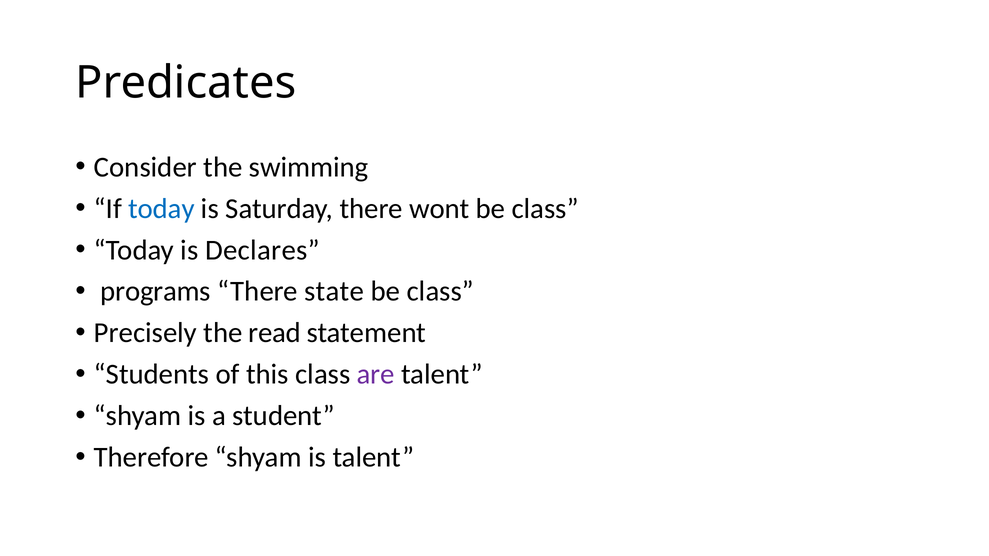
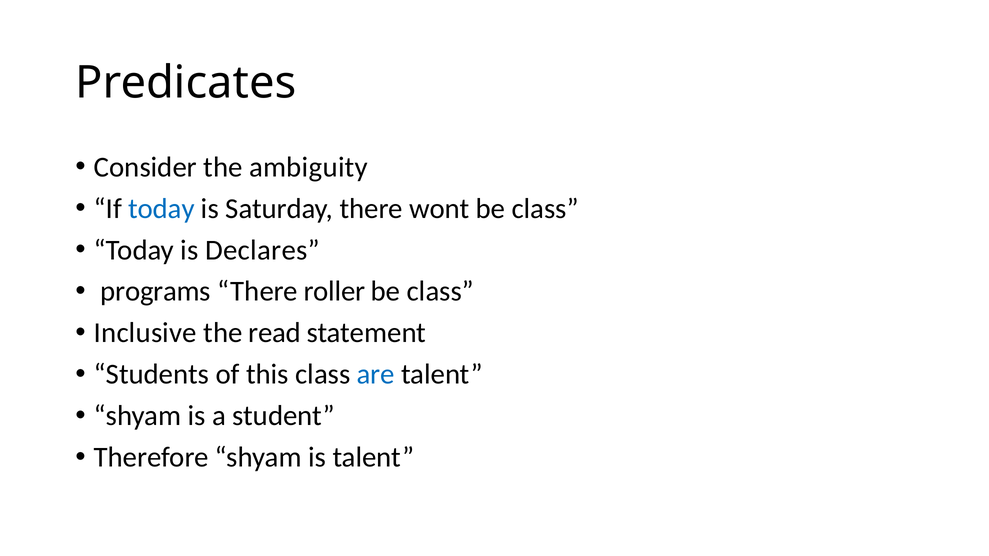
swimming: swimming -> ambiguity
state: state -> roller
Precisely: Precisely -> Inclusive
are colour: purple -> blue
